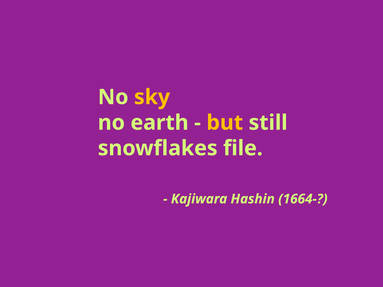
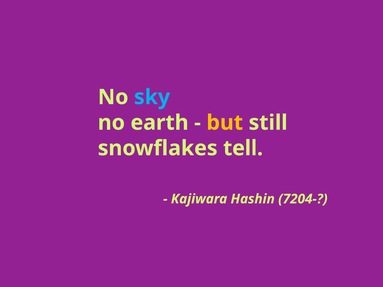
sky colour: yellow -> light blue
file: file -> tell
1664-: 1664- -> 7204-
